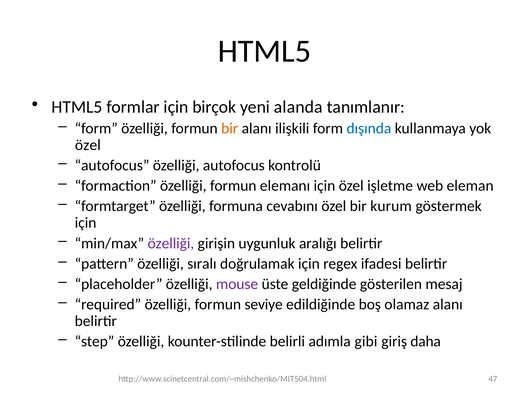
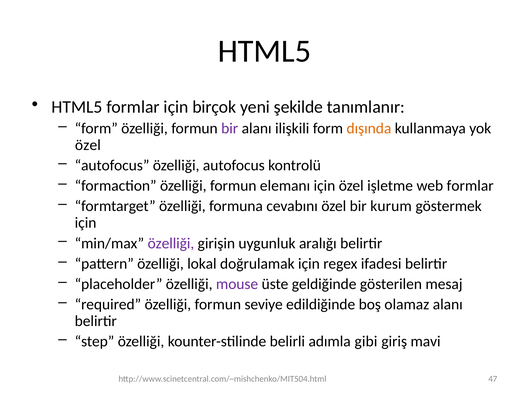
alanda: alanda -> şekilde
bir at (230, 128) colour: orange -> purple
dışında colour: blue -> orange
web eleman: eleman -> formlar
sıralı: sıralı -> lokal
daha: daha -> mavi
